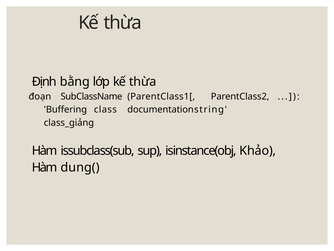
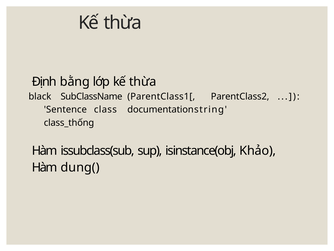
đoạn: đoạn -> black
Buffering: Buffering -> Sentence
class_giảng: class_giảng -> class_thống
